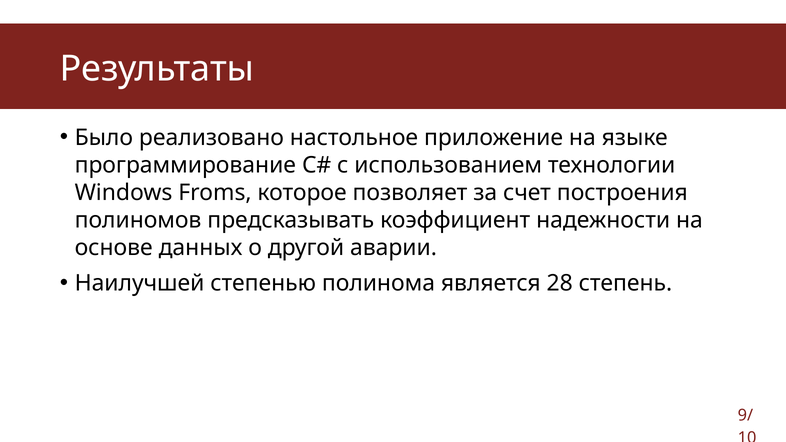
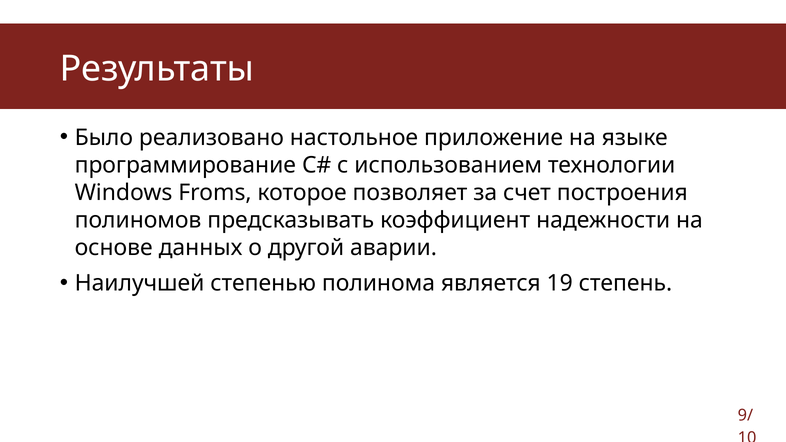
28: 28 -> 19
